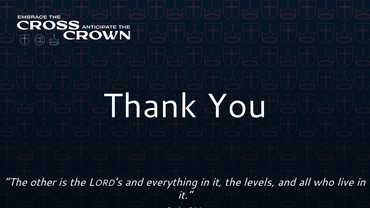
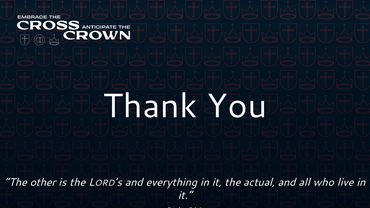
levels: levels -> actual
